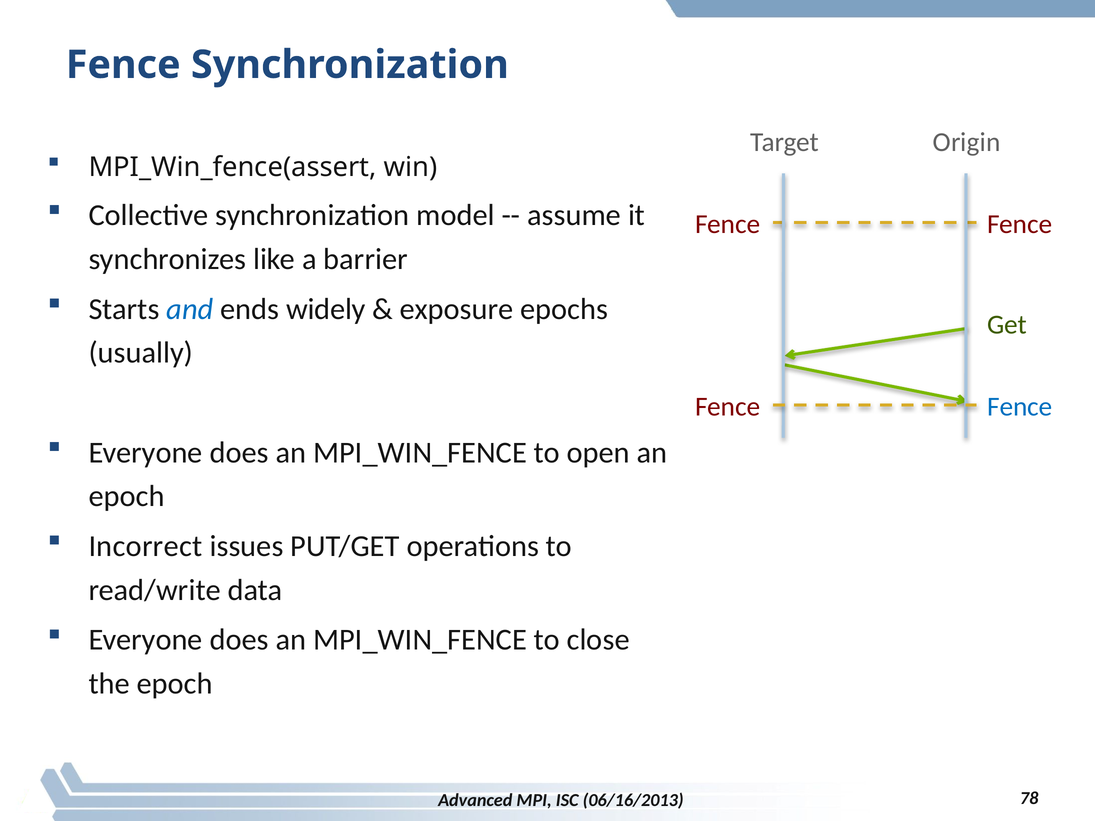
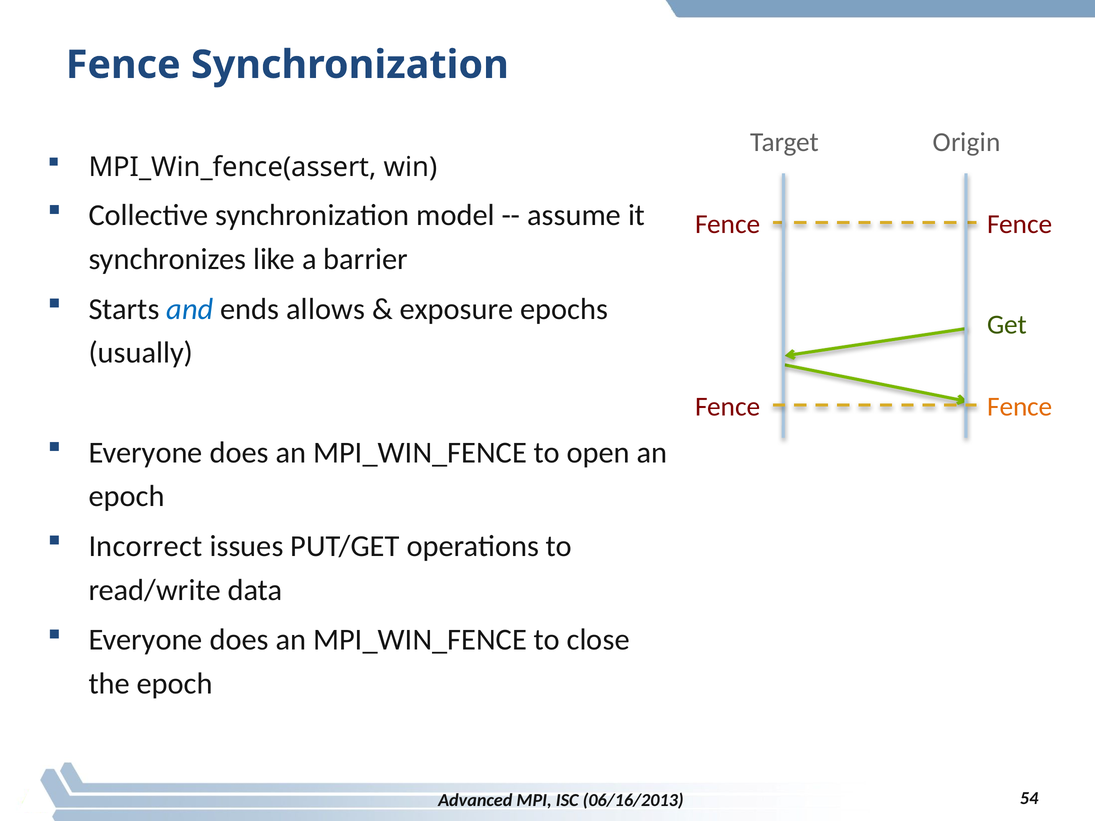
widely: widely -> allows
Fence at (1020, 407) colour: blue -> orange
78: 78 -> 54
